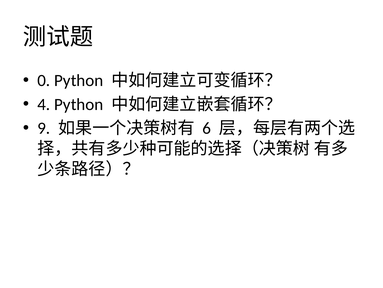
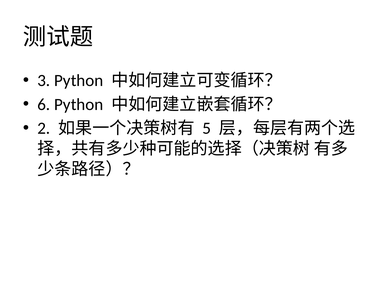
0: 0 -> 3
4: 4 -> 6
9: 9 -> 2
6: 6 -> 5
